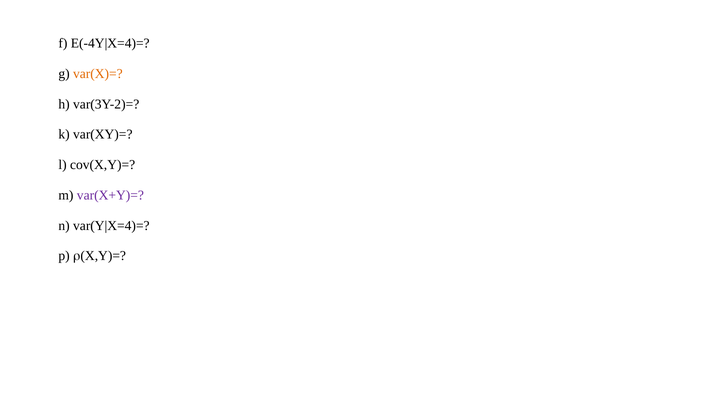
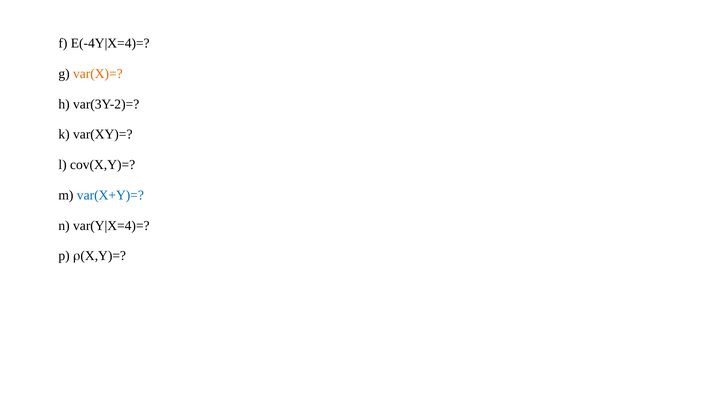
var(X+Y)= colour: purple -> blue
